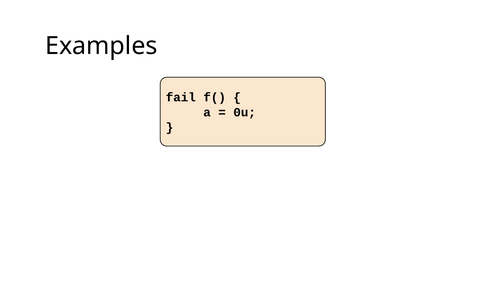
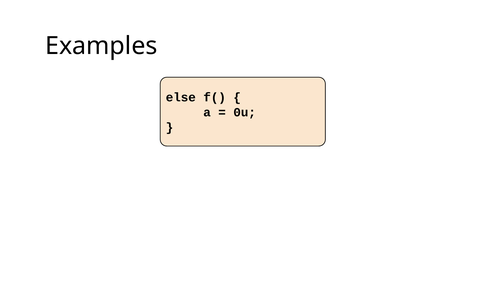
fail: fail -> else
